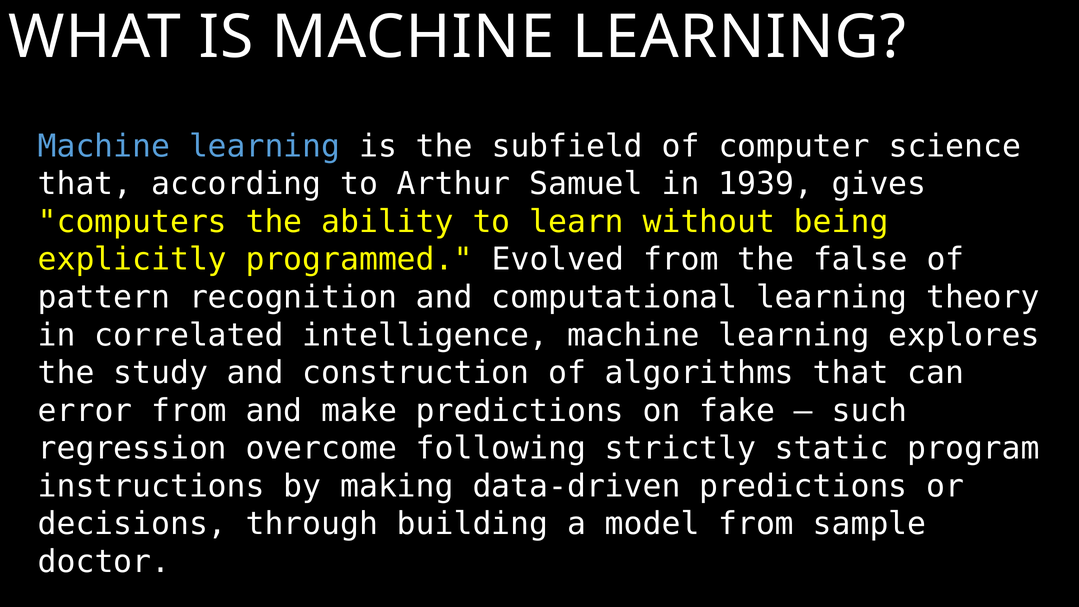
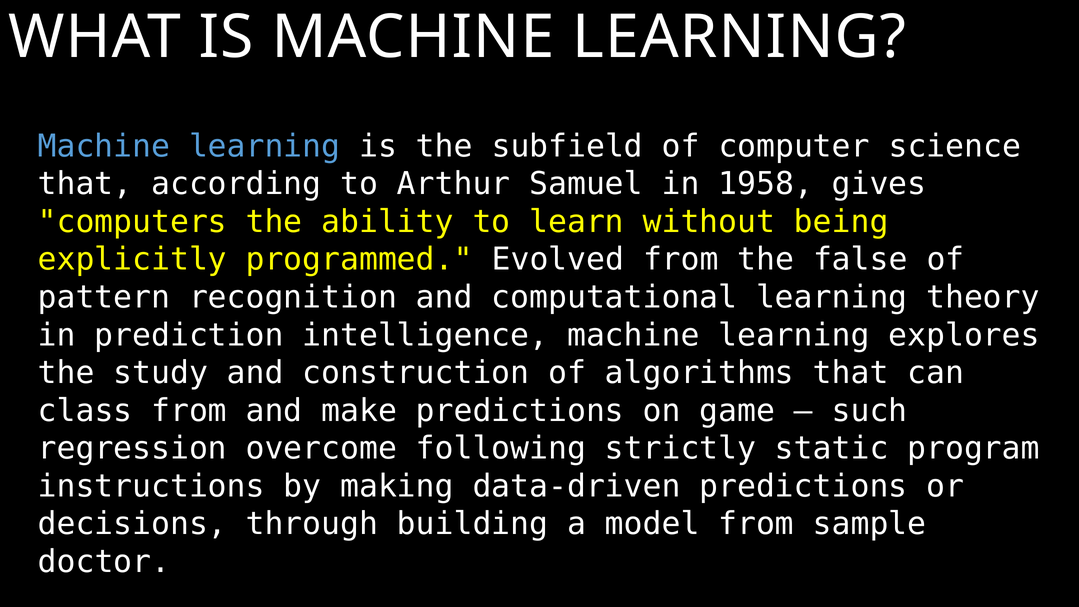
1939: 1939 -> 1958
correlated: correlated -> prediction
error: error -> class
fake: fake -> game
